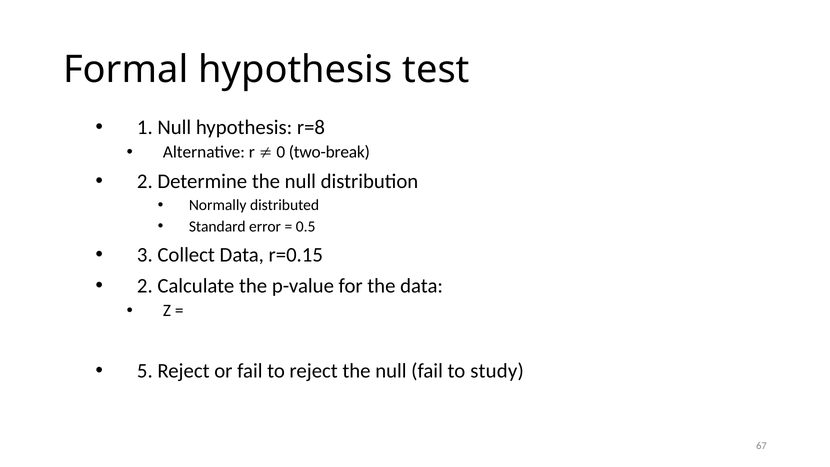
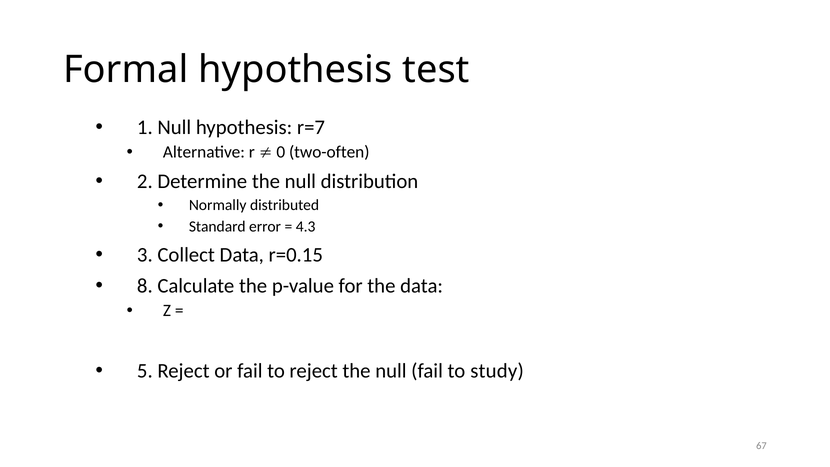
r=8: r=8 -> r=7
two-break: two-break -> two-often
0.5: 0.5 -> 4.3
2 at (145, 286): 2 -> 8
